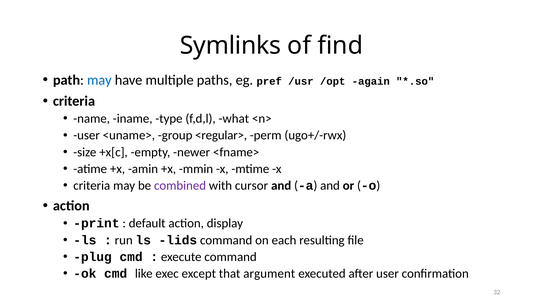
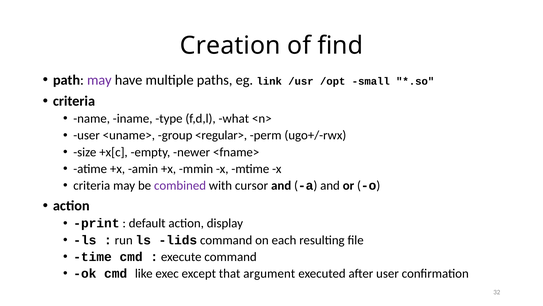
Symlinks: Symlinks -> Creation
may at (99, 80) colour: blue -> purple
pref: pref -> link
again: again -> small
plug: plug -> time
